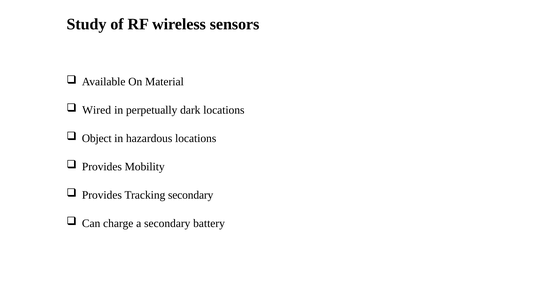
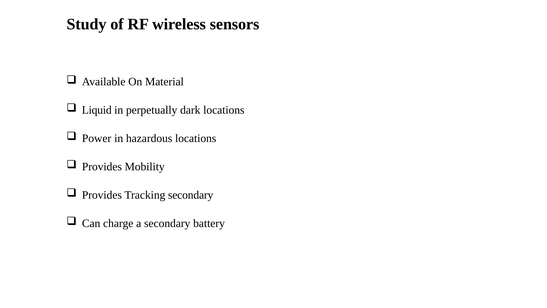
Wired: Wired -> Liquid
Object: Object -> Power
